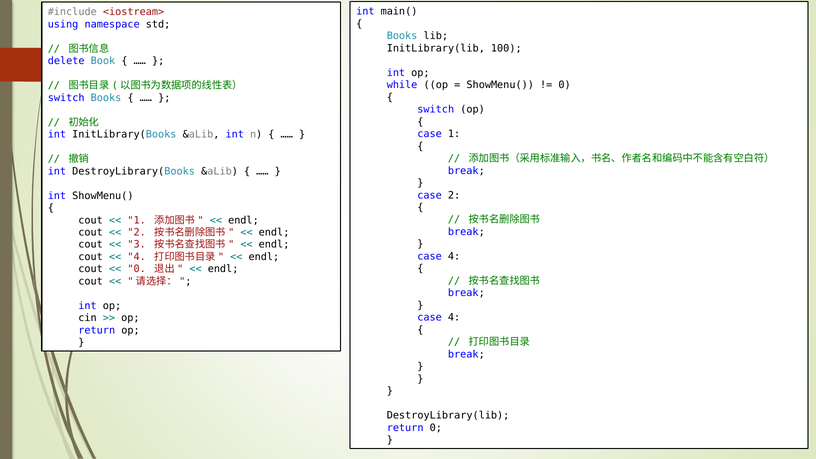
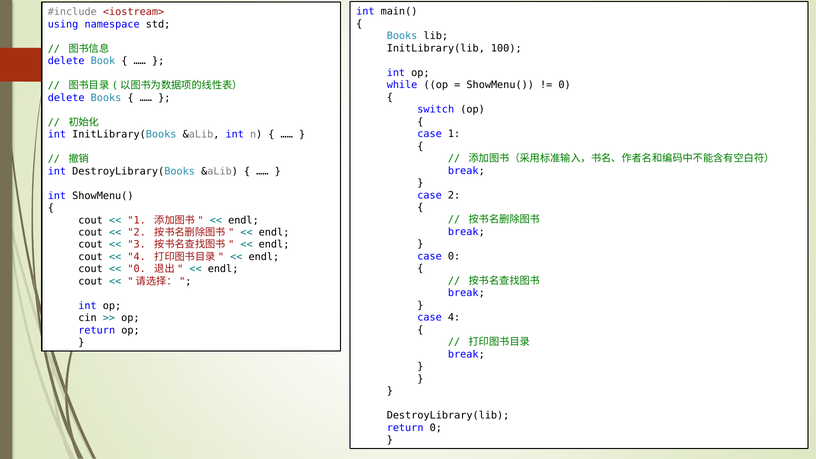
switch at (66, 98): switch -> delete
4 at (454, 256): 4 -> 0
